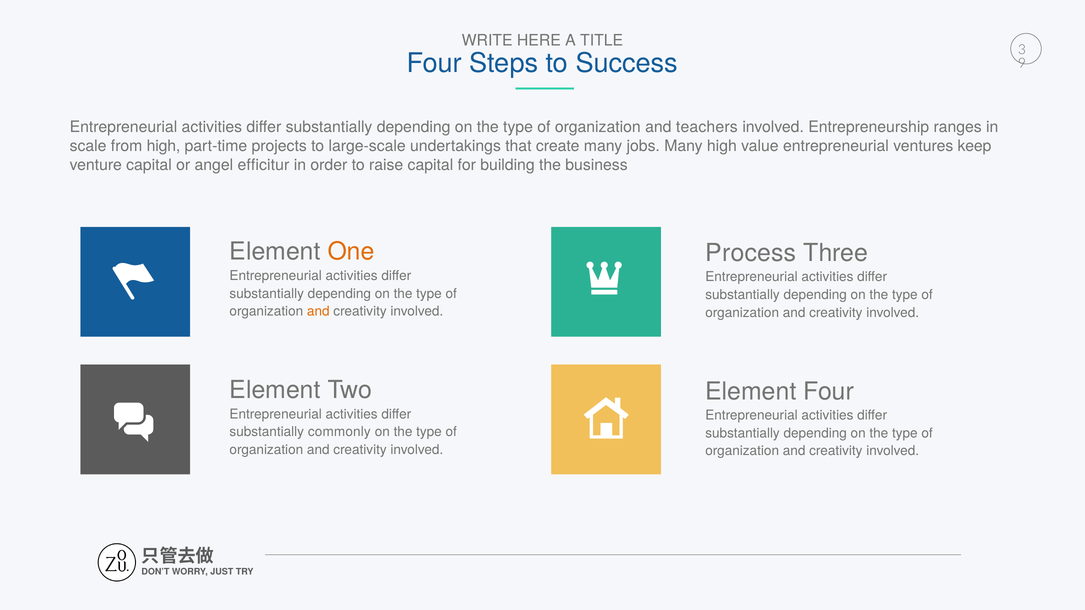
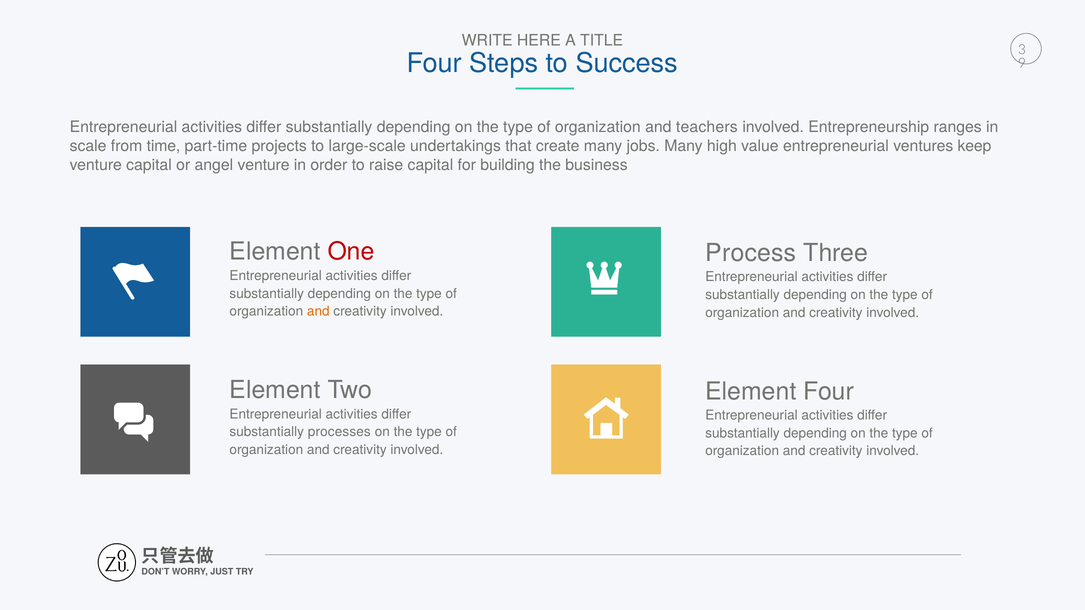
from high: high -> time
angel efficitur: efficitur -> venture
One colour: orange -> red
commonly: commonly -> processes
